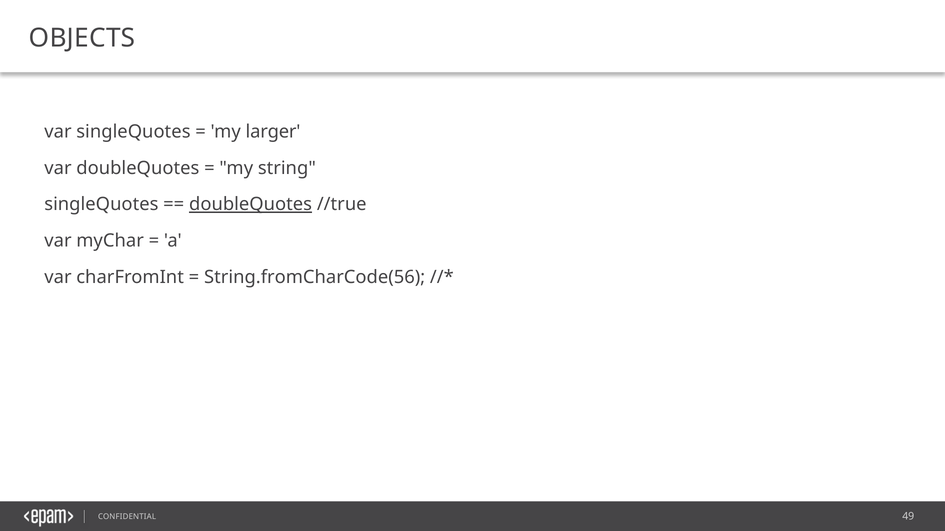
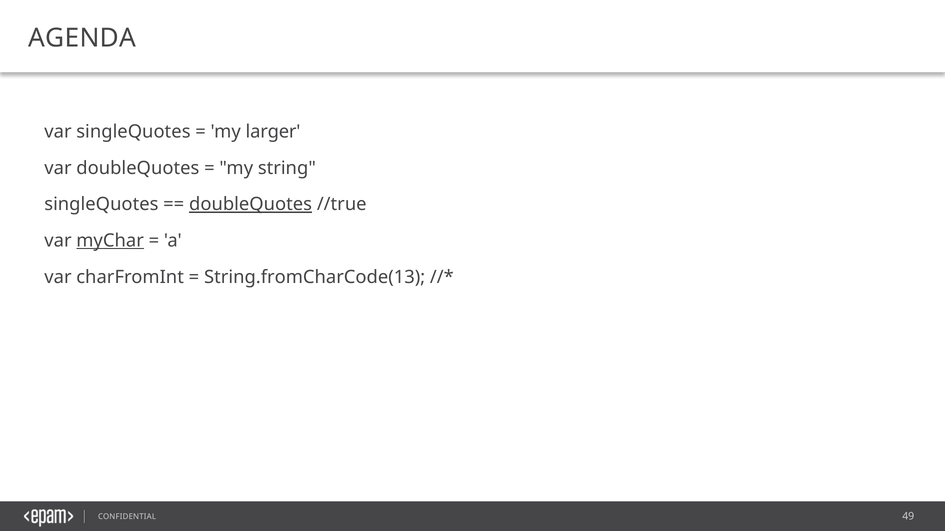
OBJECTS: OBJECTS -> AGENDA
myChar underline: none -> present
String.fromCharCode(56: String.fromCharCode(56 -> String.fromCharCode(13
